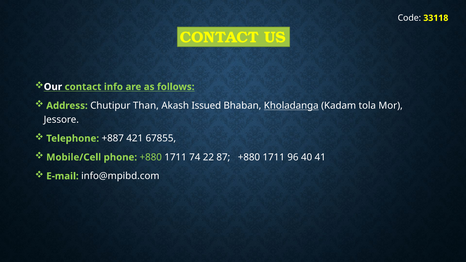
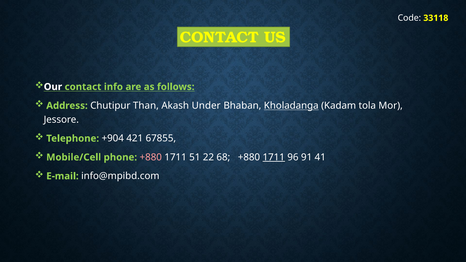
Issued: Issued -> Under
+887: +887 -> +904
+880 at (151, 157) colour: light green -> pink
74: 74 -> 51
87: 87 -> 68
1711 at (274, 157) underline: none -> present
40: 40 -> 91
